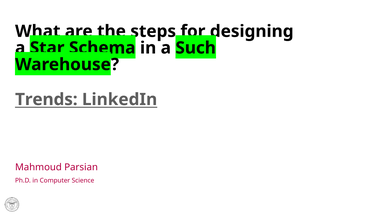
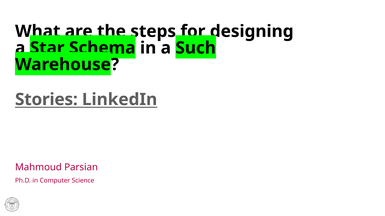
Trends: Trends -> Stories
